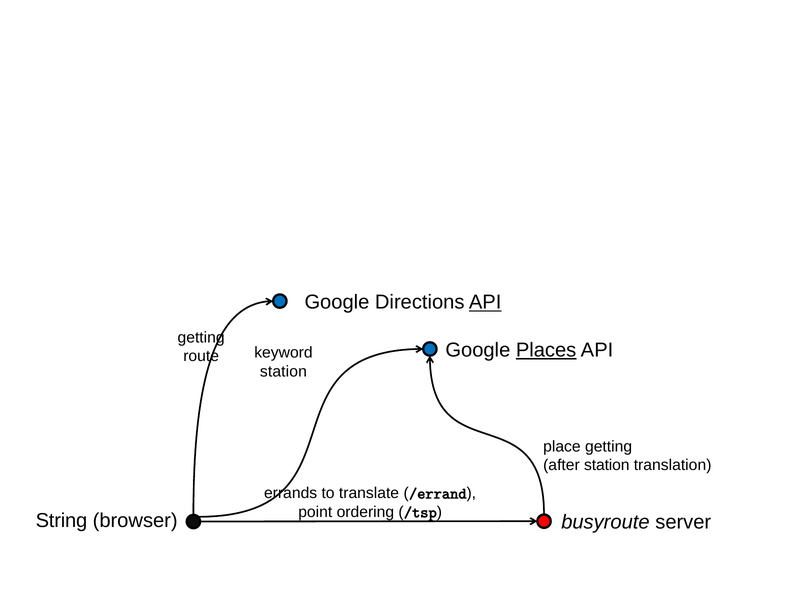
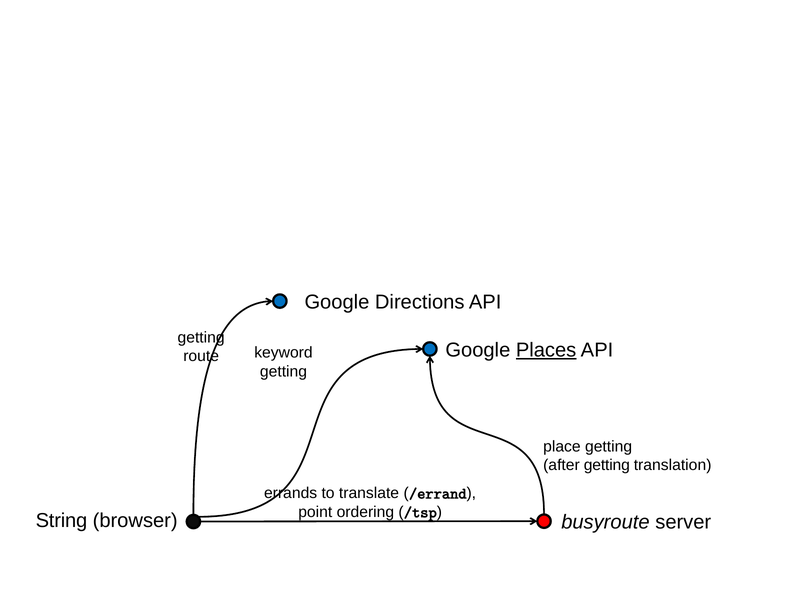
API at (485, 302) underline: present -> none
station at (283, 372): station -> getting
after station: station -> getting
